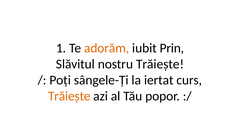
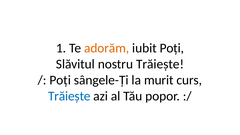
iubit Prin: Prin -> Poți
iertat: iertat -> murit
Trăiește at (69, 96) colour: orange -> blue
